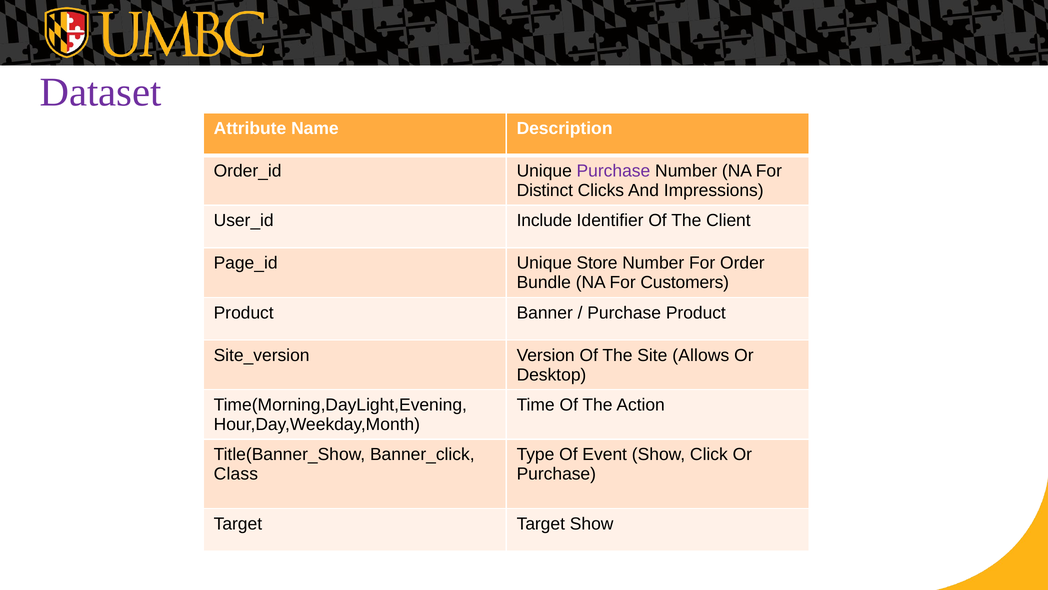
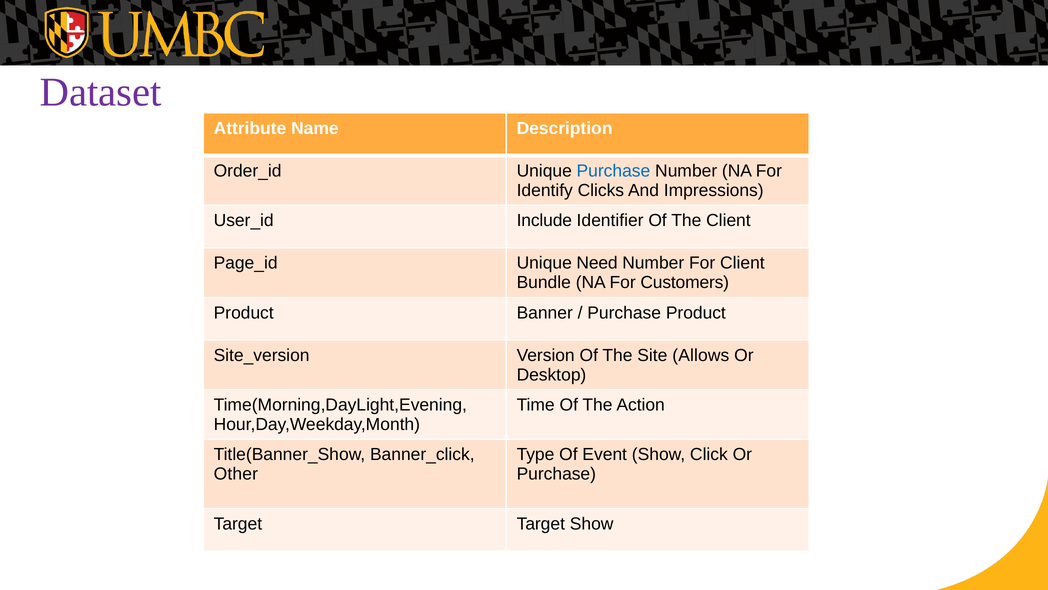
Purchase at (613, 171) colour: purple -> blue
Distinct: Distinct -> Identify
Store: Store -> Need
For Order: Order -> Client
Class: Class -> Other
